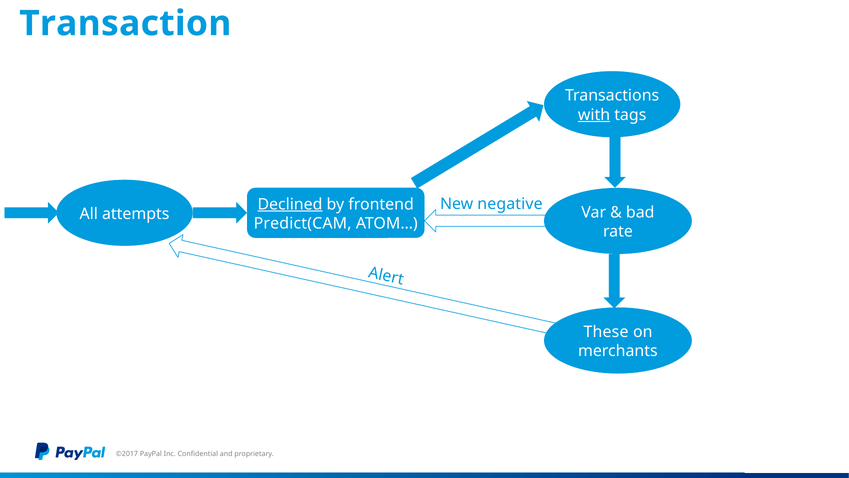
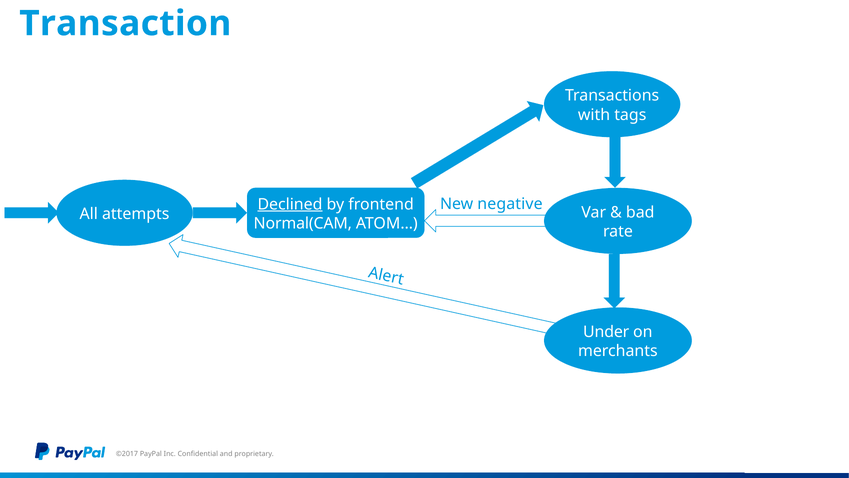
with underline: present -> none
Predict(CAM: Predict(CAM -> Normal(CAM
These: These -> Under
